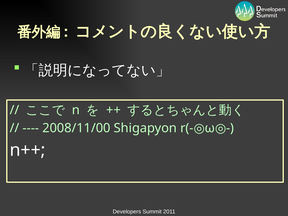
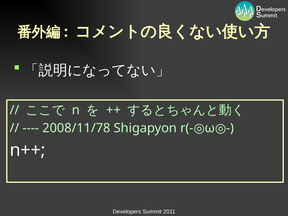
2008/11/00: 2008/11/00 -> 2008/11/78
